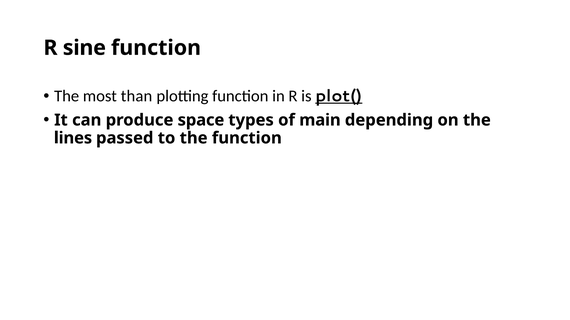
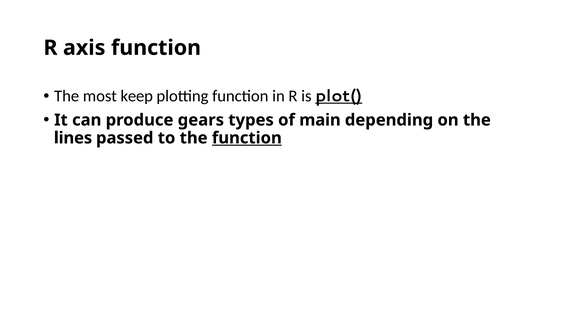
sine: sine -> axis
than: than -> keep
space: space -> gears
function at (247, 138) underline: none -> present
